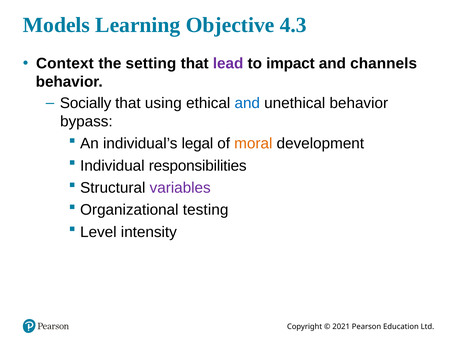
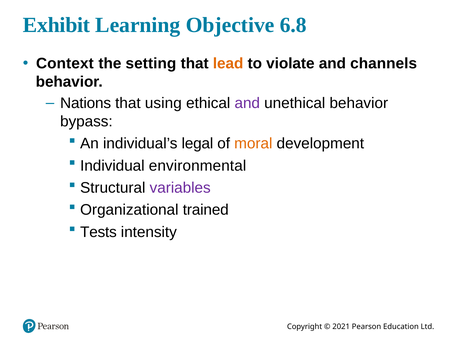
Models: Models -> Exhibit
4.3: 4.3 -> 6.8
lead colour: purple -> orange
impact: impact -> violate
Socially: Socially -> Nations
and at (247, 103) colour: blue -> purple
responsibilities: responsibilities -> environmental
testing: testing -> trained
Level: Level -> Tests
